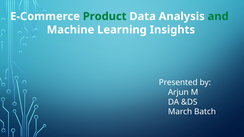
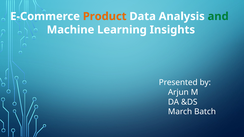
Product colour: green -> orange
